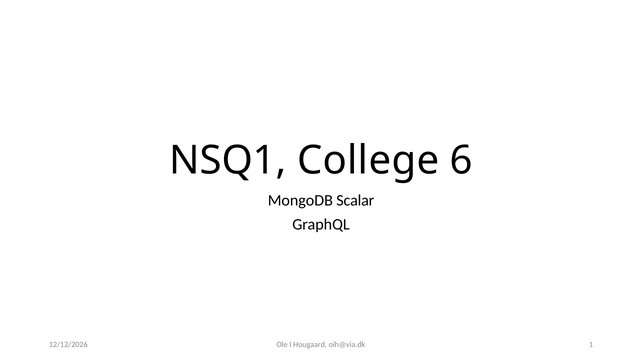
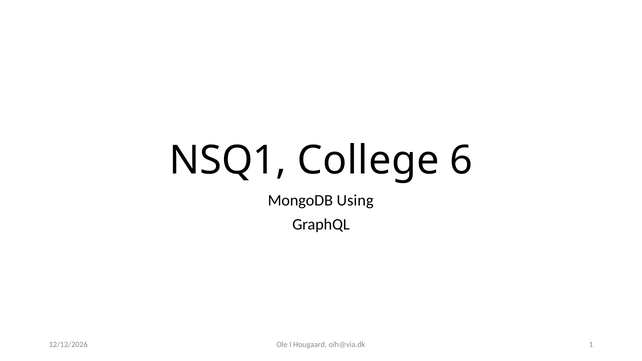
Scalar: Scalar -> Using
